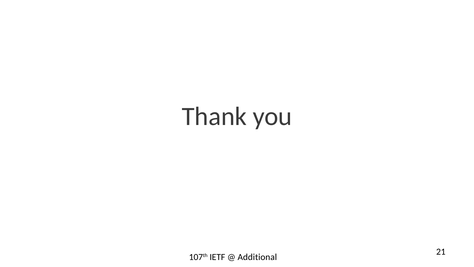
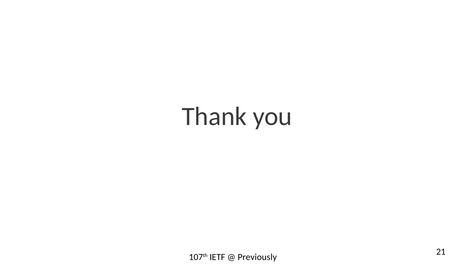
Additional: Additional -> Previously
